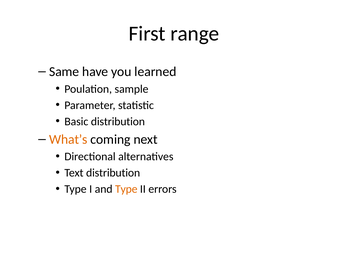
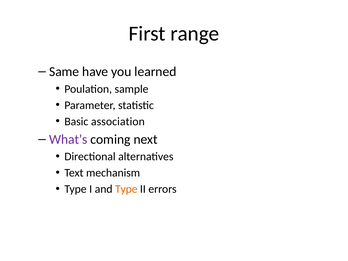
Basic distribution: distribution -> association
What’s colour: orange -> purple
Text distribution: distribution -> mechanism
